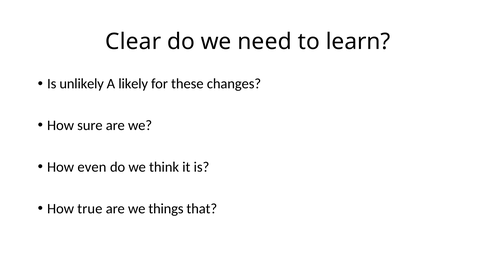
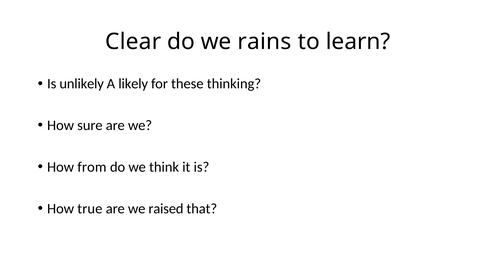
need: need -> rains
changes: changes -> thinking
even: even -> from
things: things -> raised
